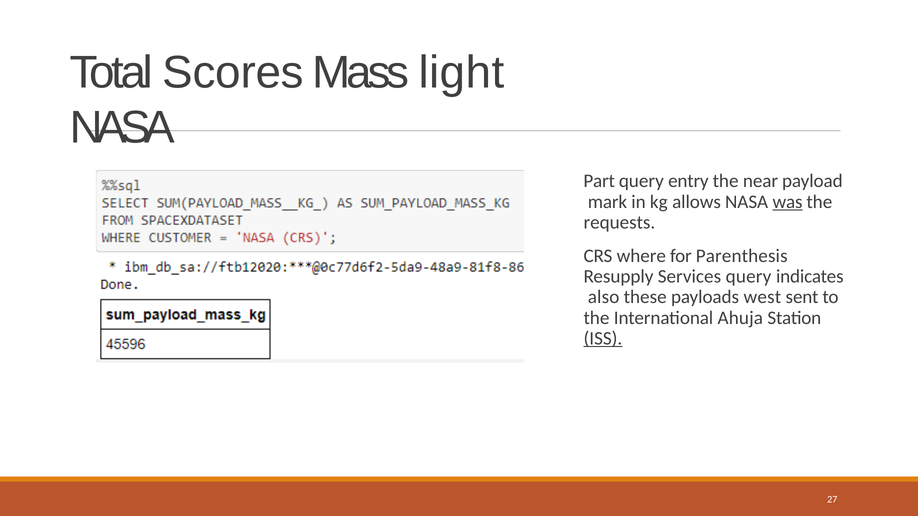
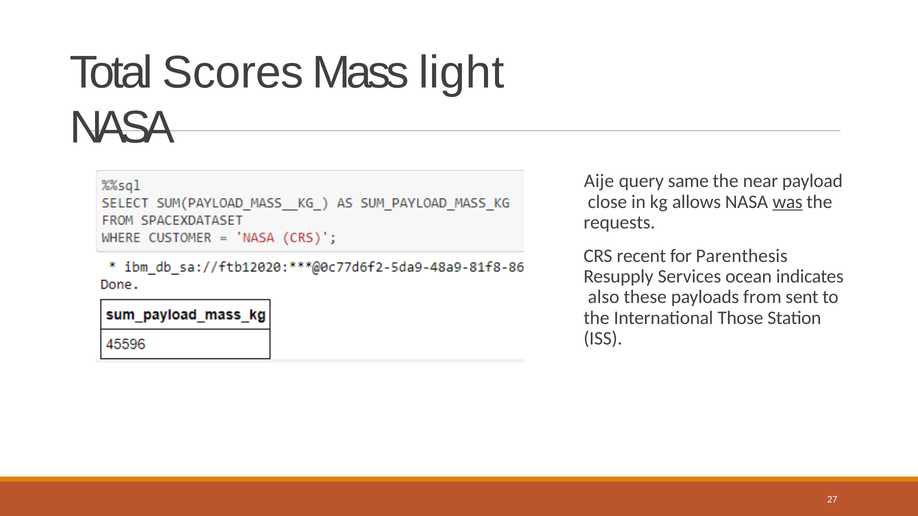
Part: Part -> Aije
entry: entry -> same
mark: mark -> close
where: where -> recent
Services query: query -> ocean
west: west -> from
Ahuja: Ahuja -> Those
ISS underline: present -> none
